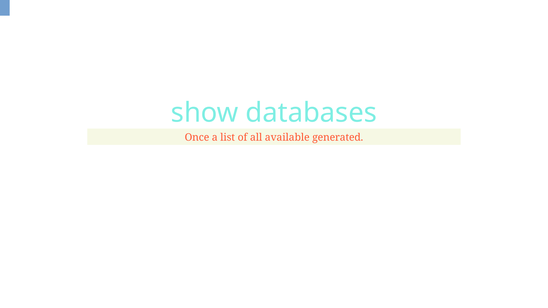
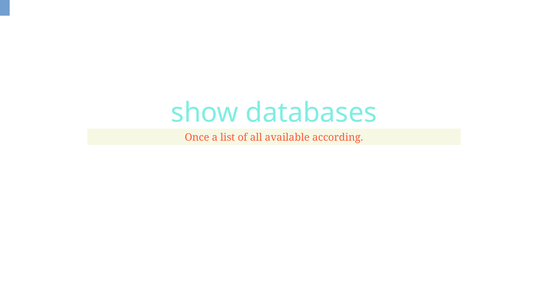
generated: generated -> according
